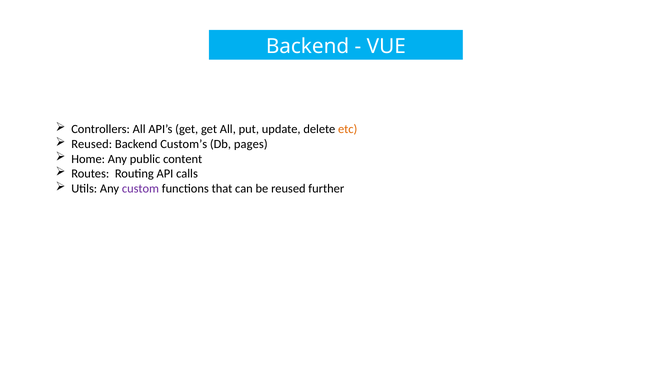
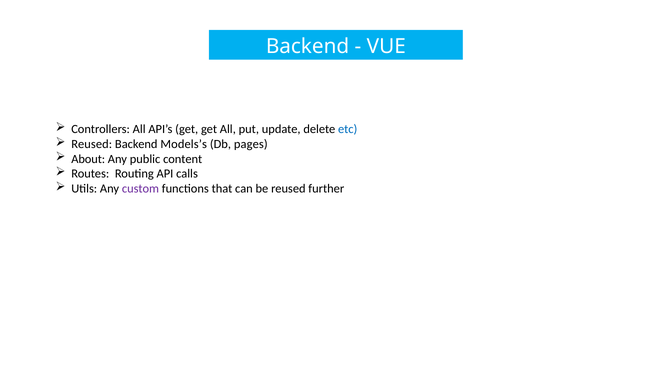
etc colour: orange -> blue
Custom’s: Custom’s -> Models’s
Home: Home -> About
